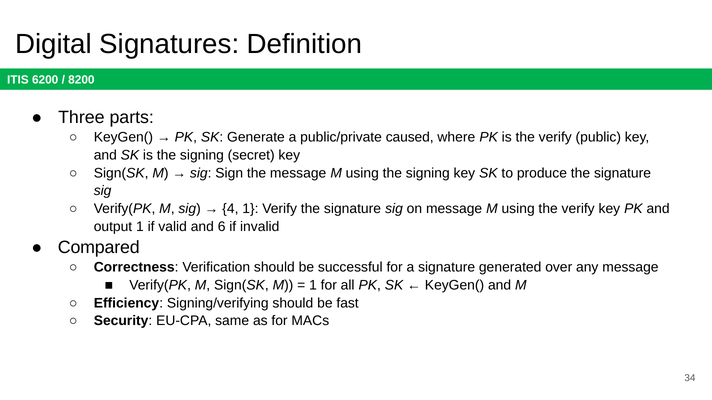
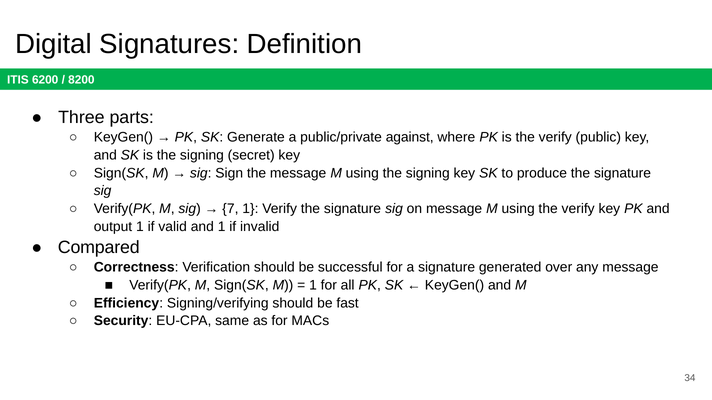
caused: caused -> against
4: 4 -> 7
and 6: 6 -> 1
